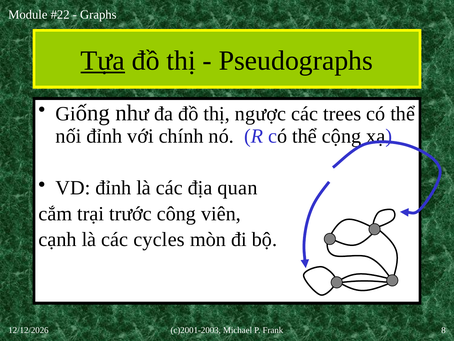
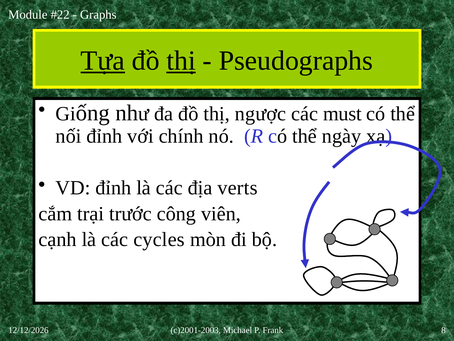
thị at (181, 61) underline: none -> present
trees: trees -> must
cộng: cộng -> ngày
quan: quan -> verts
